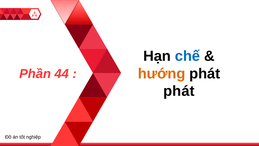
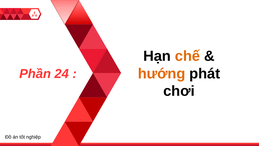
chế colour: blue -> orange
44: 44 -> 24
phát at (179, 91): phát -> chơi
